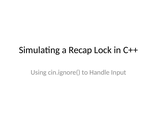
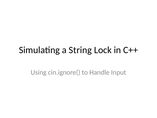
Recap: Recap -> String
